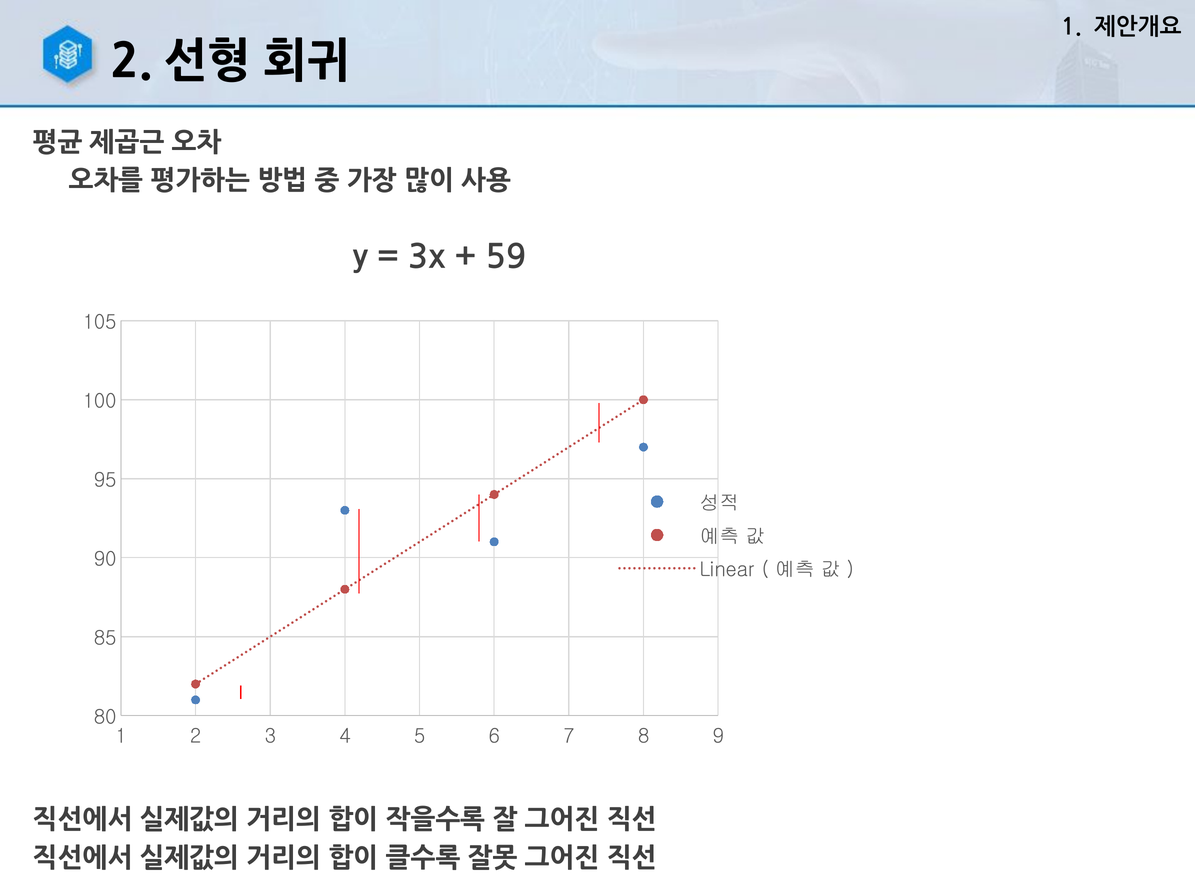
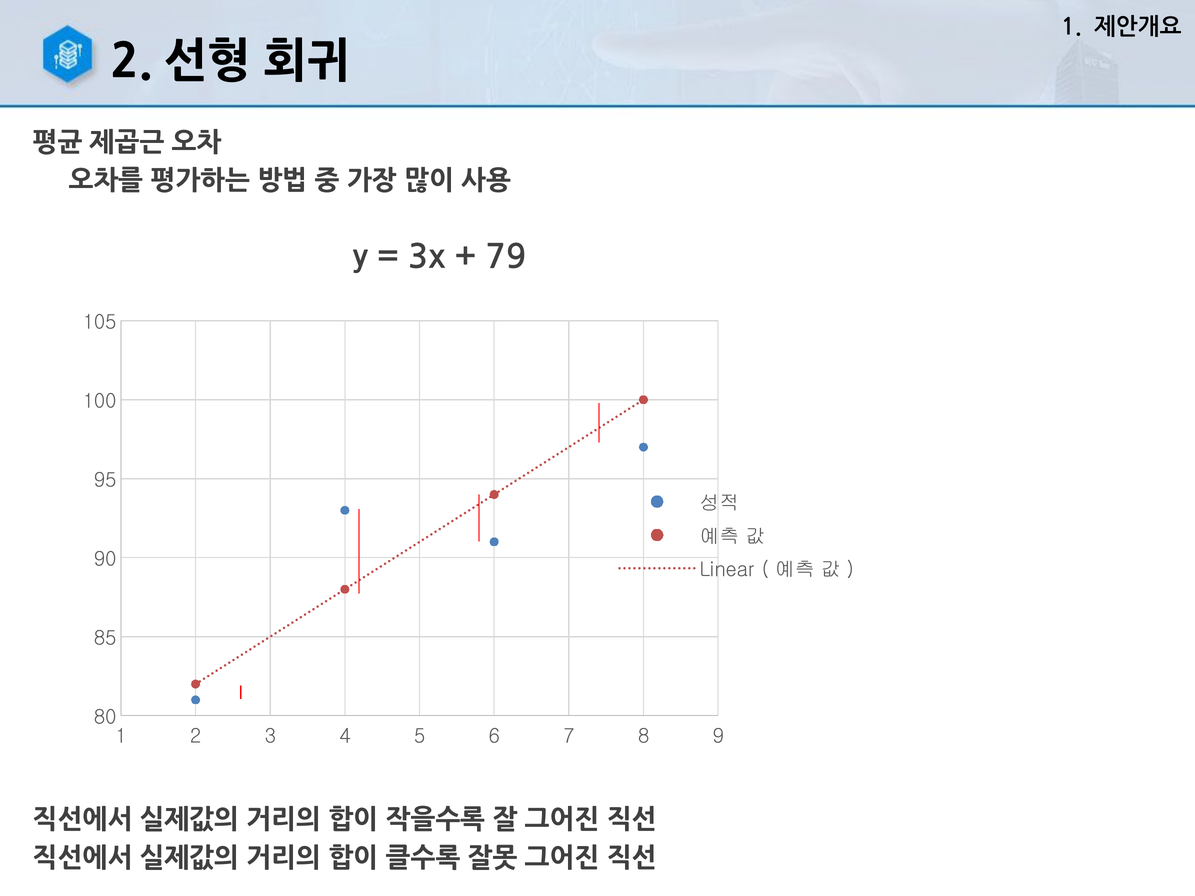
59: 59 -> 79
